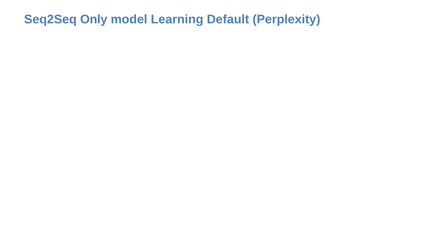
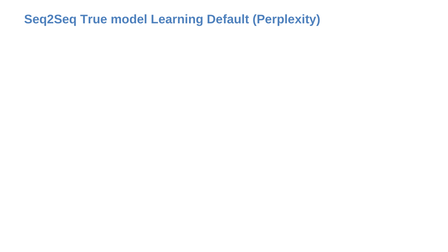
Only: Only -> True
